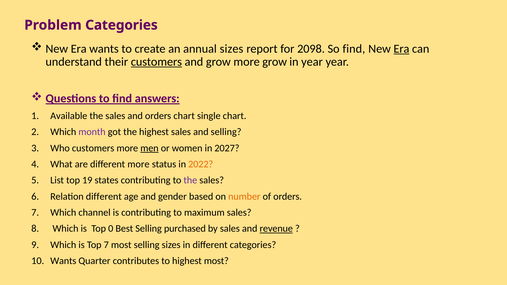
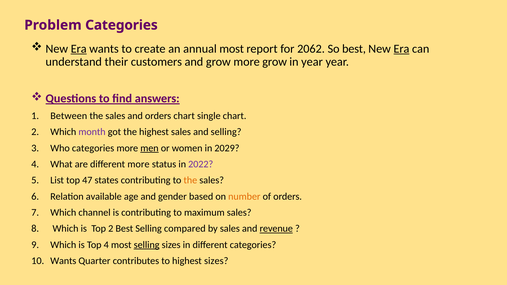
Era at (79, 49) underline: none -> present
annual sizes: sizes -> most
2098: 2098 -> 2062
So find: find -> best
customers at (156, 62) underline: present -> none
Available: Available -> Between
Who customers: customers -> categories
2027: 2027 -> 2029
2022 colour: orange -> purple
19: 19 -> 47
the at (190, 180) colour: purple -> orange
Relation different: different -> available
Top 0: 0 -> 2
purchased: purchased -> compared
Top 7: 7 -> 4
selling at (147, 245) underline: none -> present
highest most: most -> sizes
